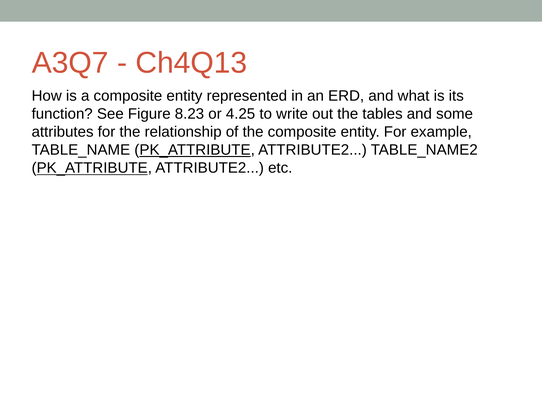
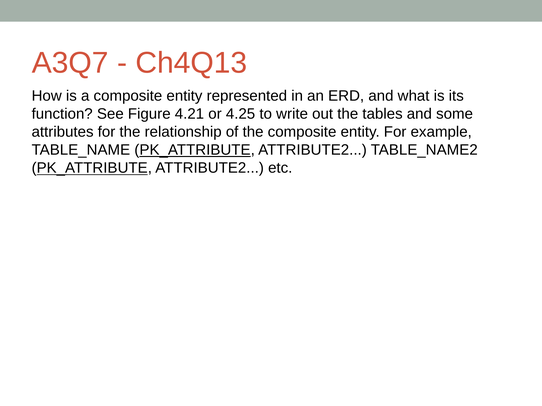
8.23: 8.23 -> 4.21
